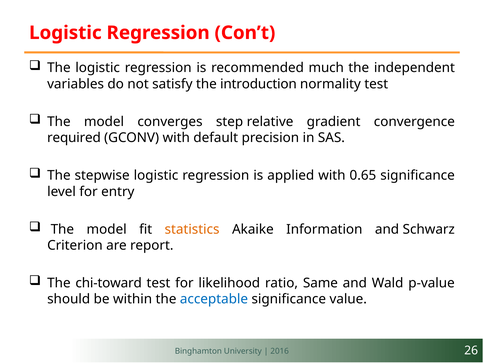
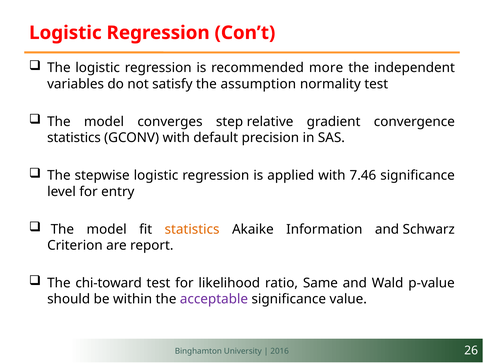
much: much -> more
introduction: introduction -> assumption
required at (74, 138): required -> statistics
0.65: 0.65 -> 7.46
acceptable colour: blue -> purple
